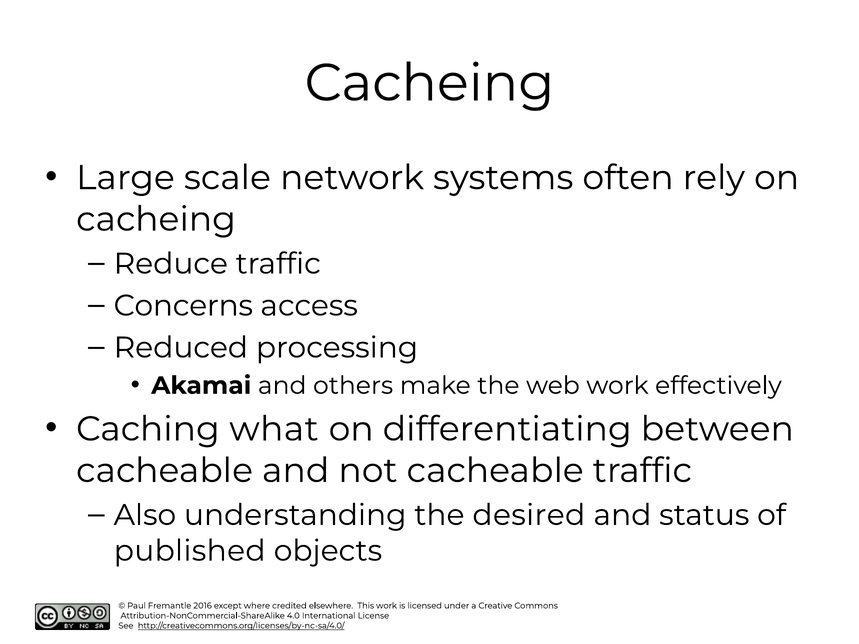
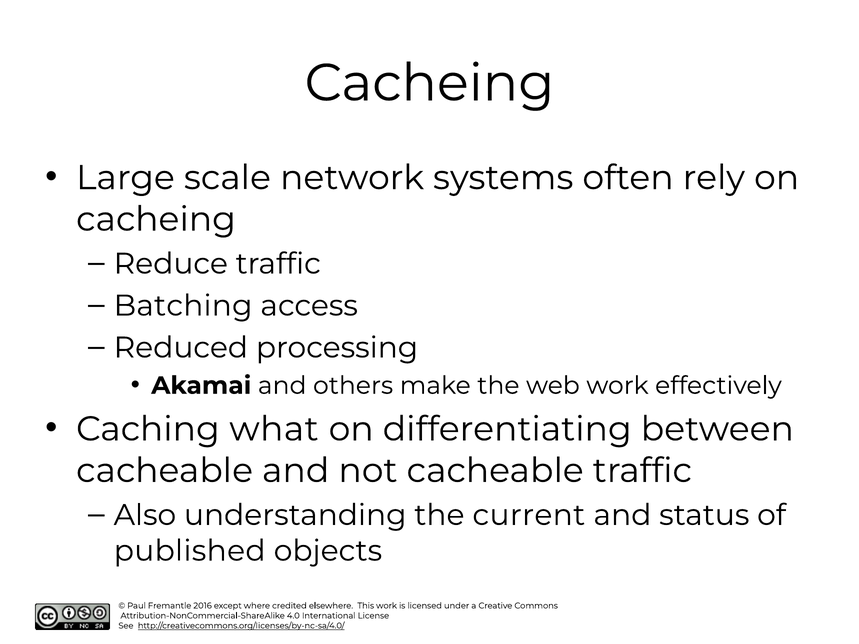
Concerns: Concerns -> Batching
desired: desired -> current
